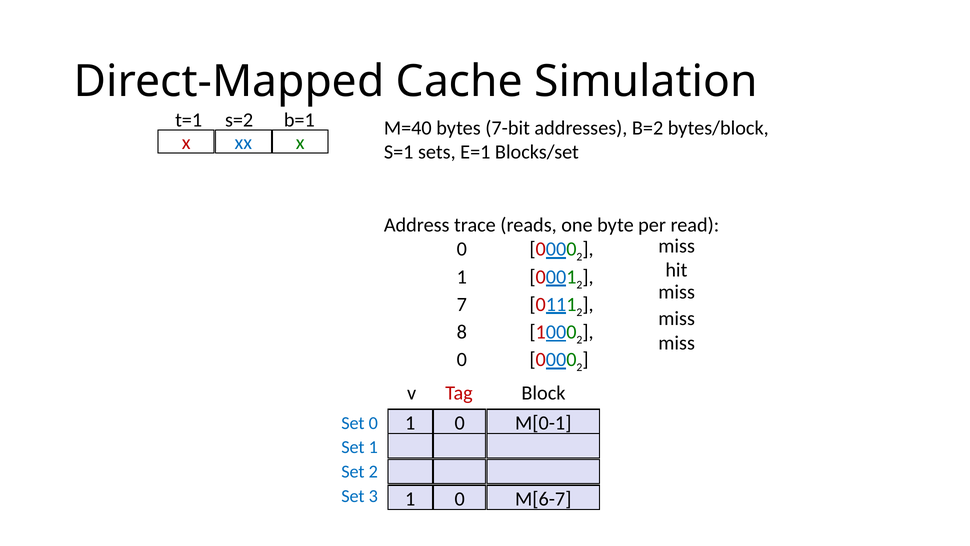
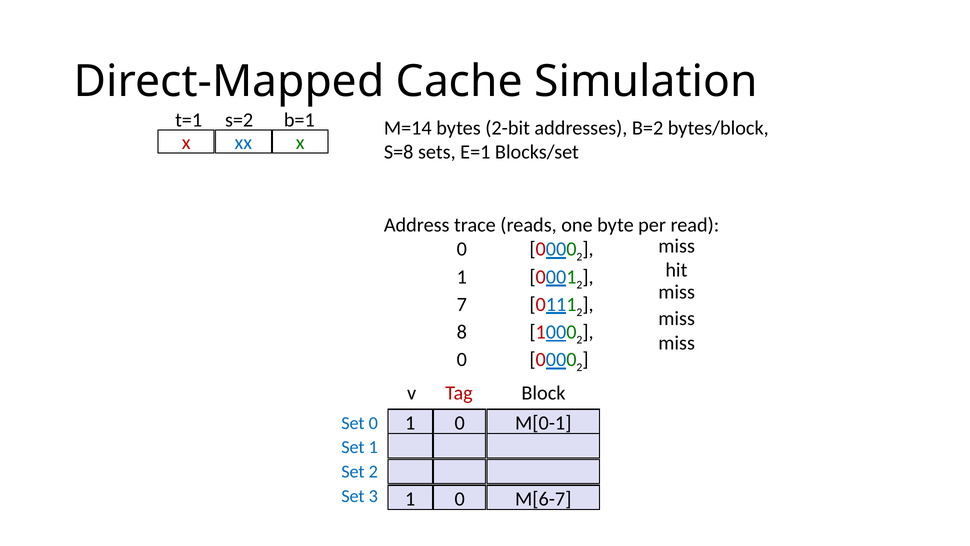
M=40: M=40 -> M=14
7-bit: 7-bit -> 2-bit
S=1: S=1 -> S=8
